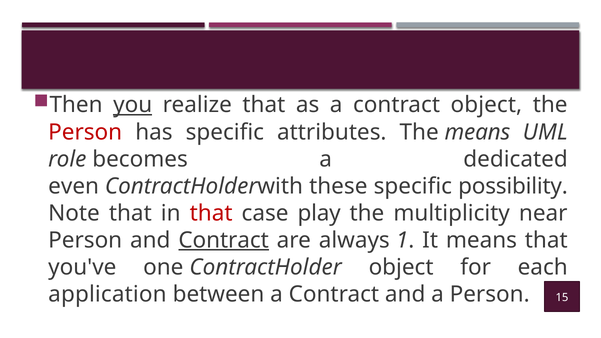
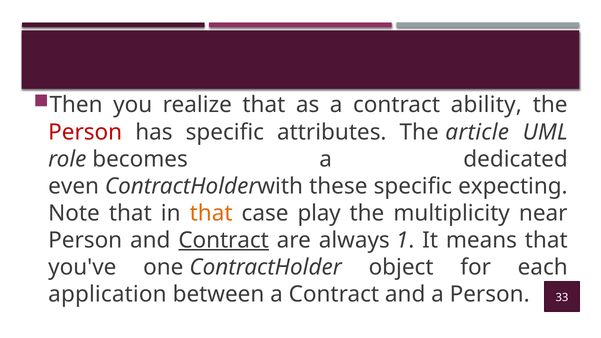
you underline: present -> none
contract object: object -> ability
The means: means -> article
possibility: possibility -> expecting
that at (211, 213) colour: red -> orange
15: 15 -> 33
